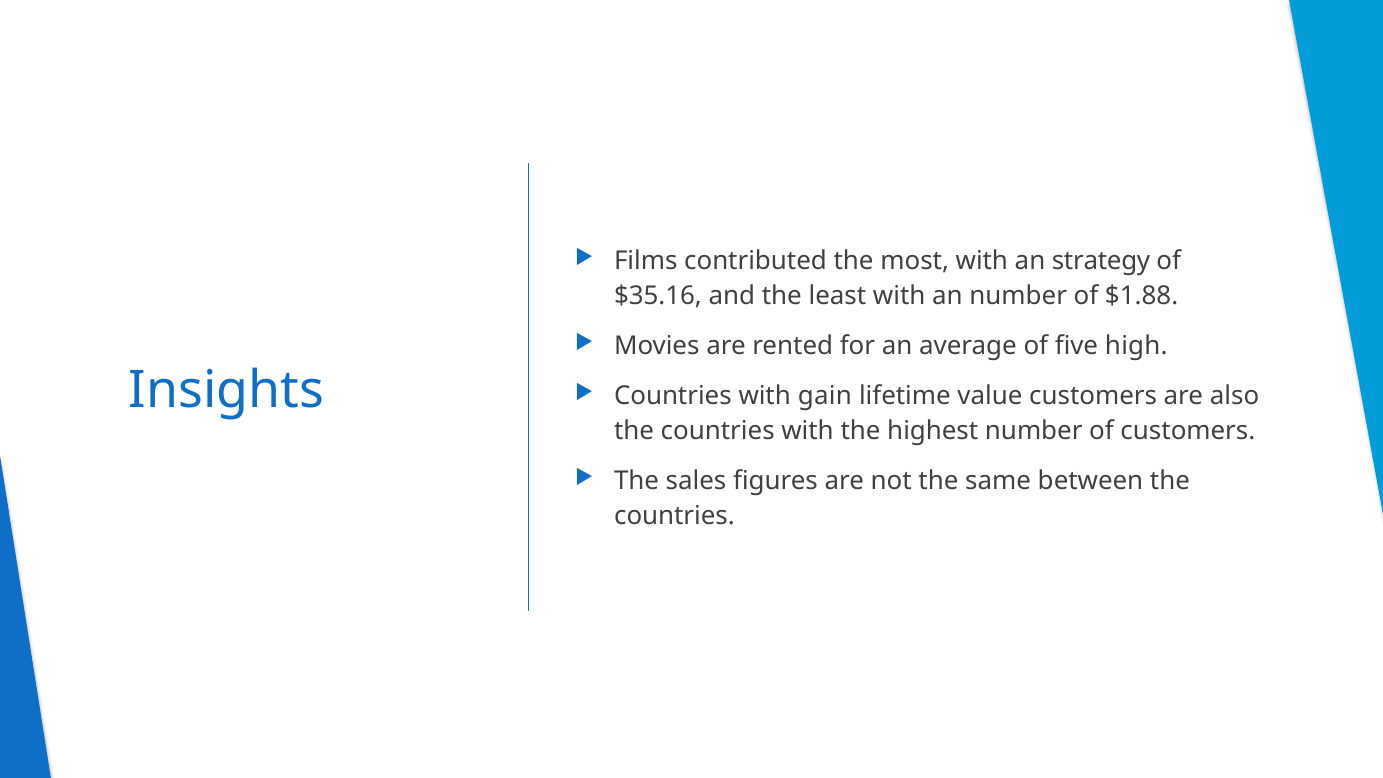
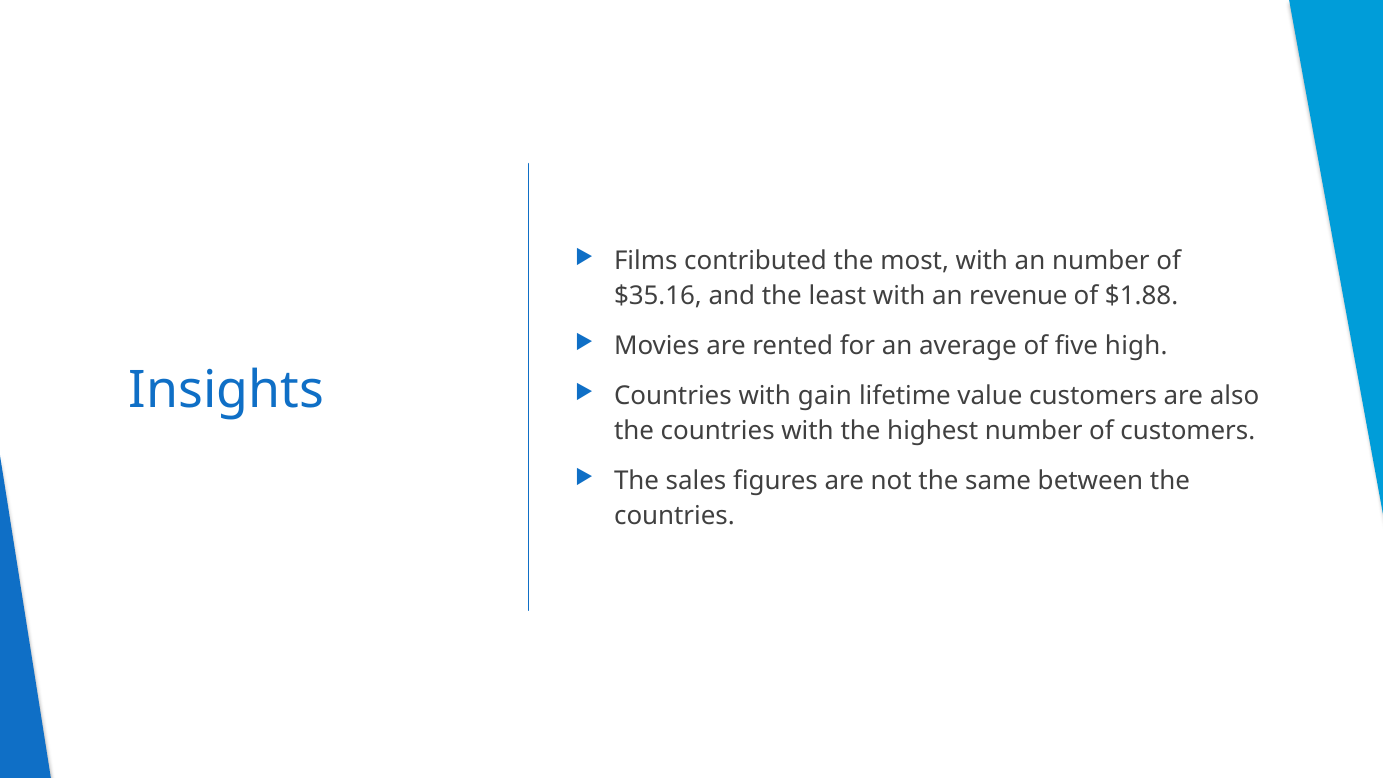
an strategy: strategy -> number
an number: number -> revenue
